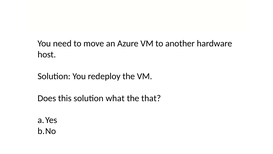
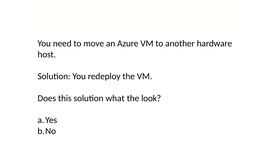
that: that -> look
